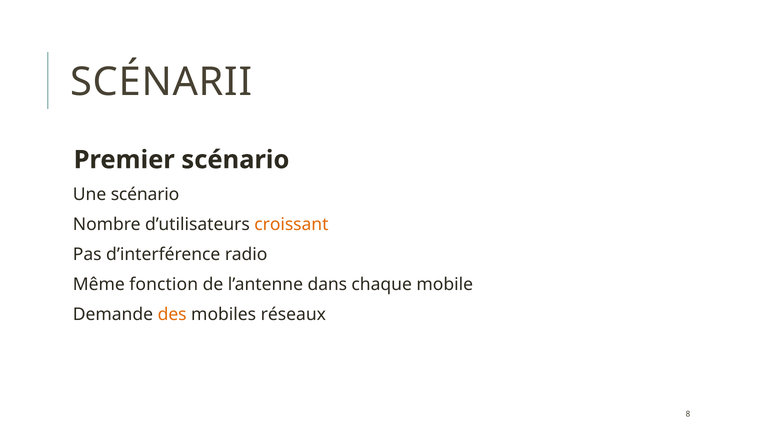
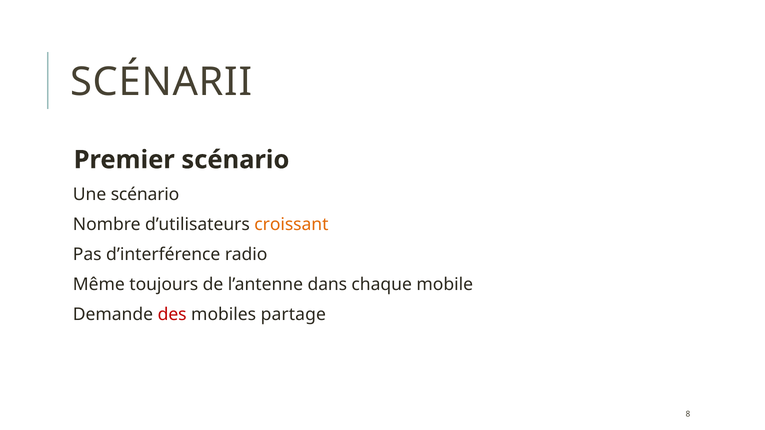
fonction: fonction -> toujours
des colour: orange -> red
réseaux: réseaux -> partage
